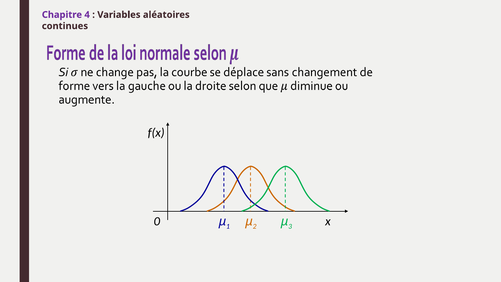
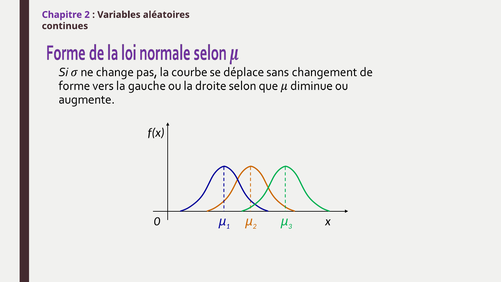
Chapitre 4: 4 -> 2
